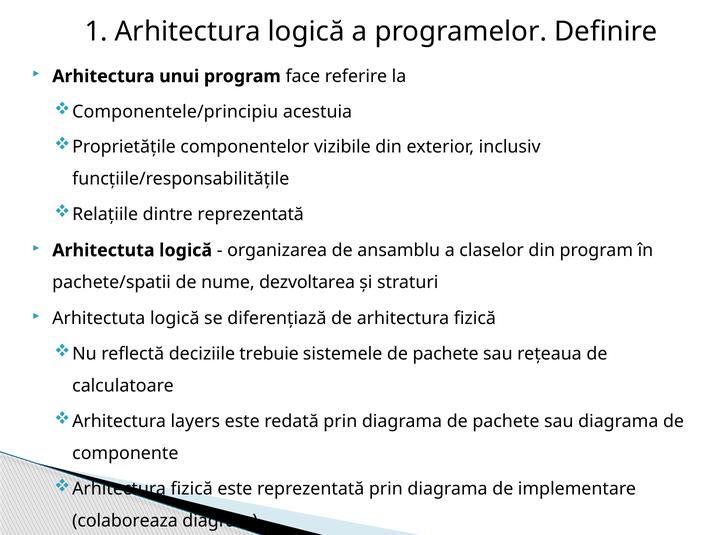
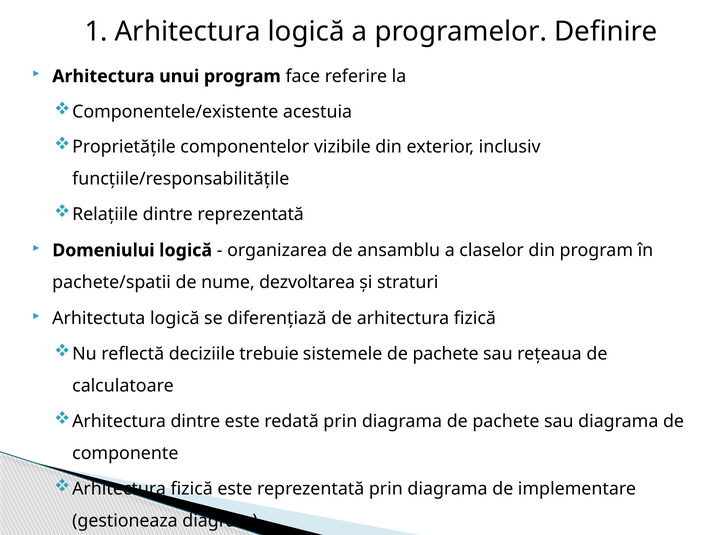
Componentele/principiu: Componentele/principiu -> Componentele/existente
Arhitectuta at (103, 250): Arhitectuta -> Domeniului
Arhitectura layers: layers -> dintre
colaboreaza: colaboreaza -> gestioneaza
